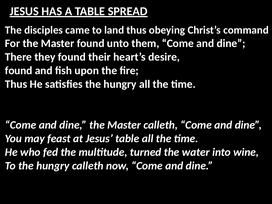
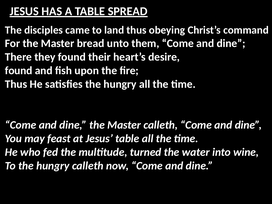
Master found: found -> bread
